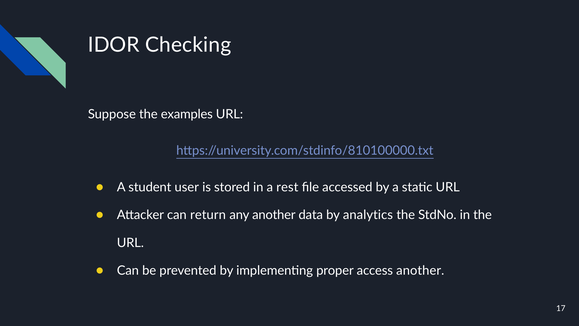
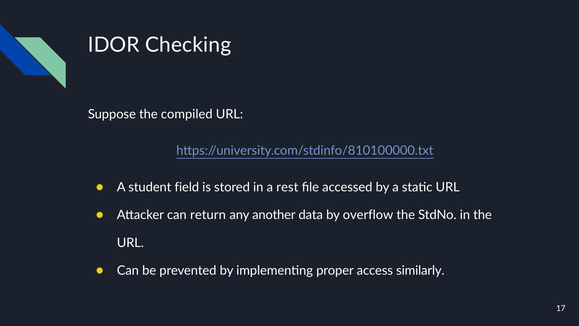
examples: examples -> compiled
user: user -> field
analytics: analytics -> overflow
access another: another -> similarly
